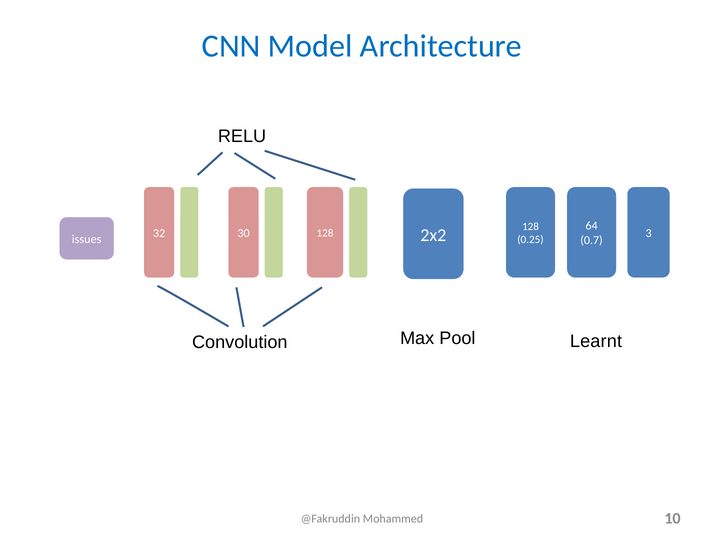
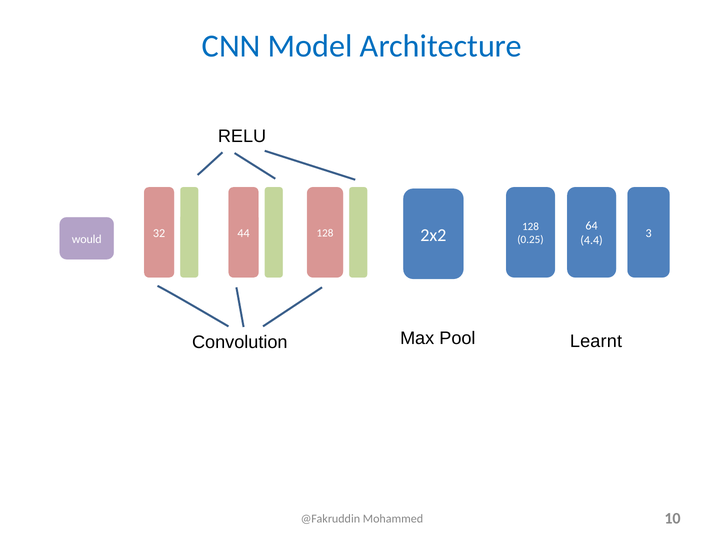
30: 30 -> 44
issues: issues -> would
0.7: 0.7 -> 4.4
